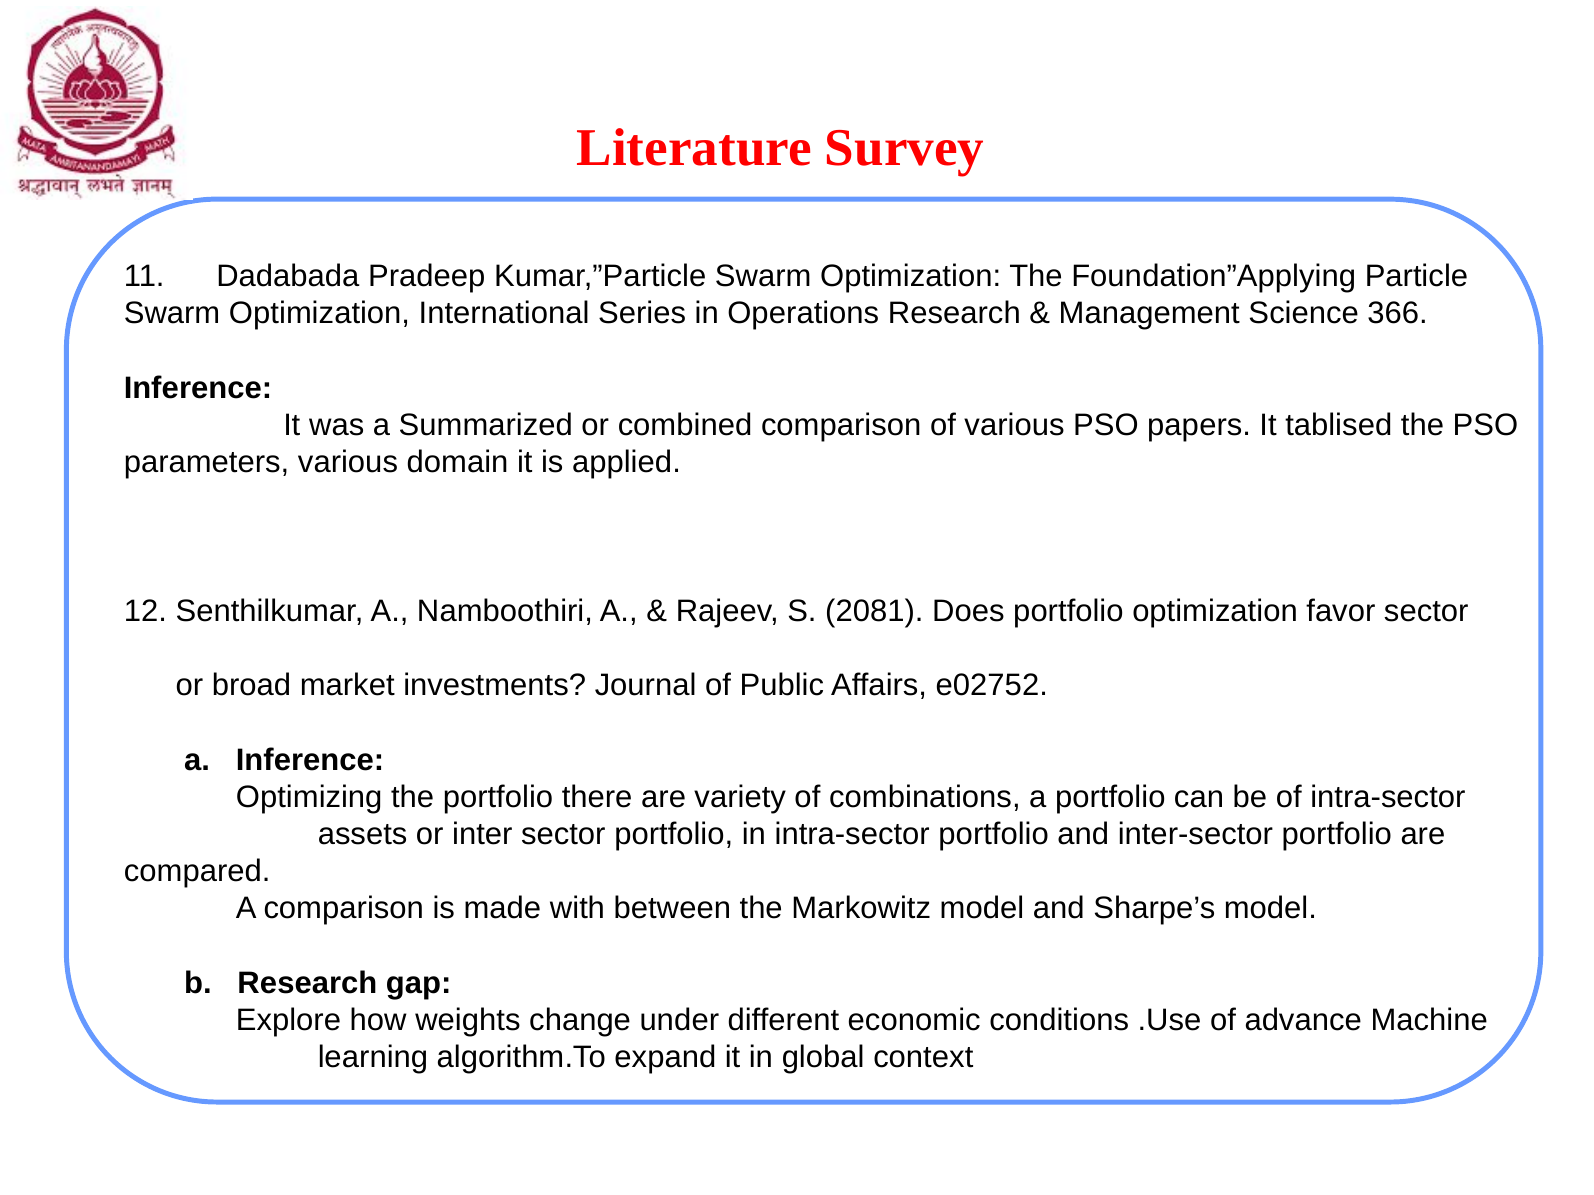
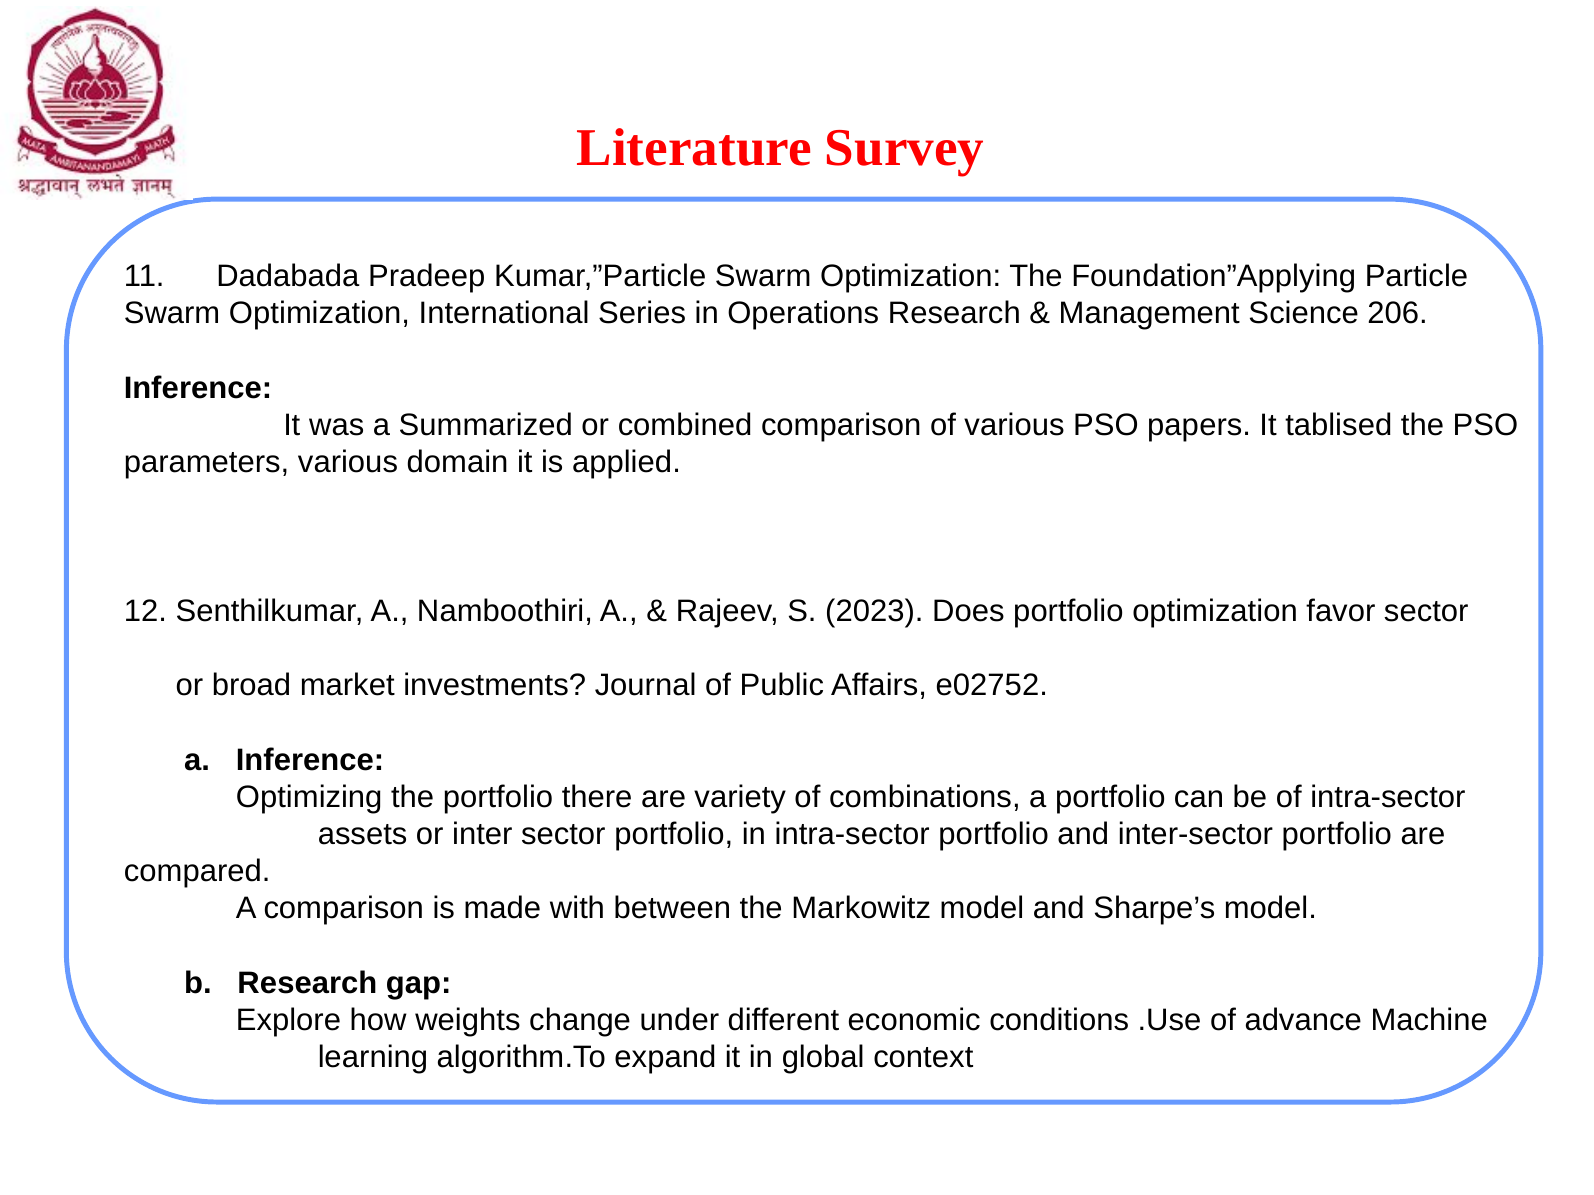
366: 366 -> 206
2081: 2081 -> 2023
